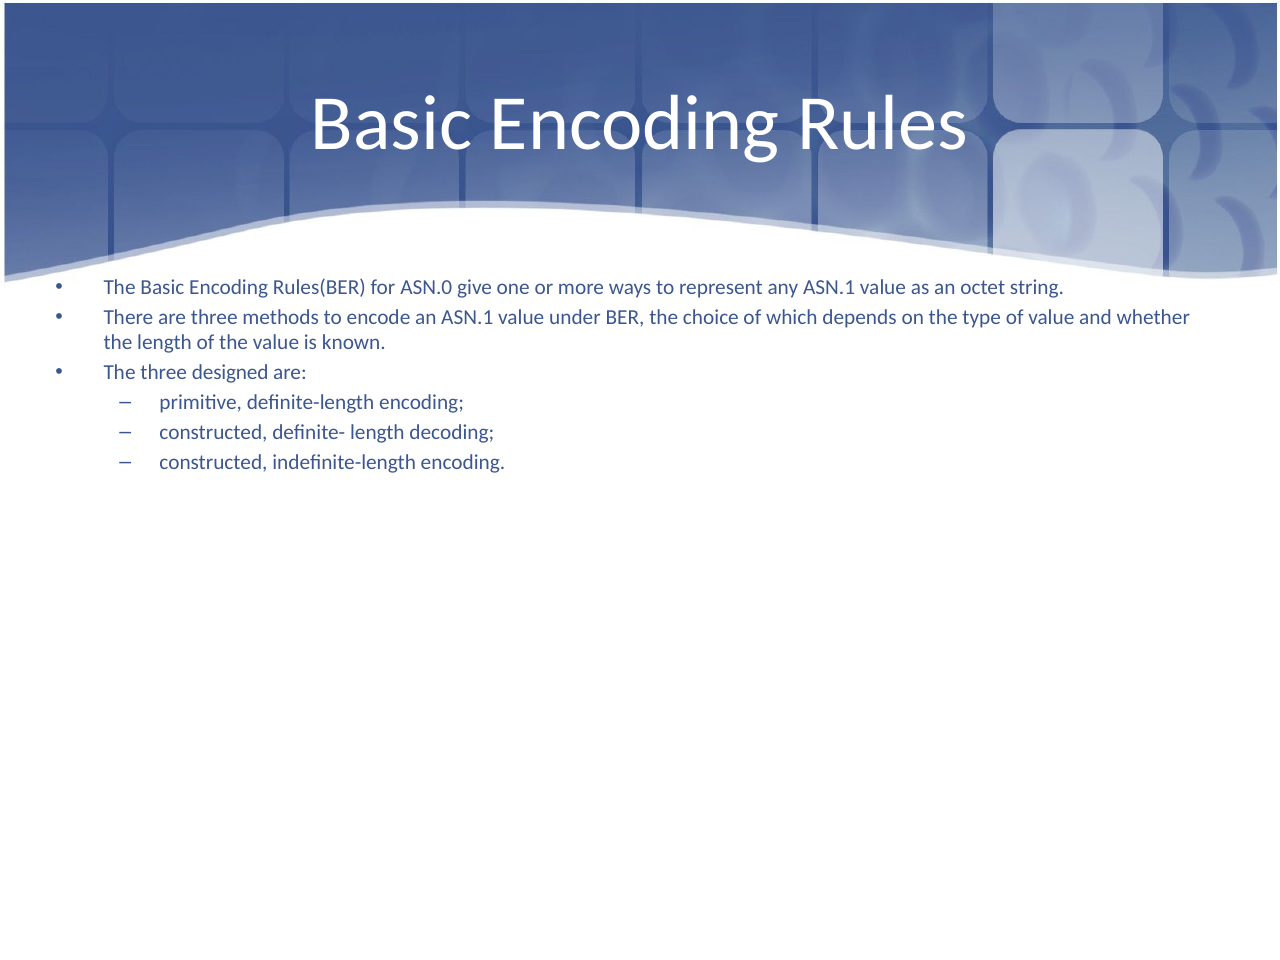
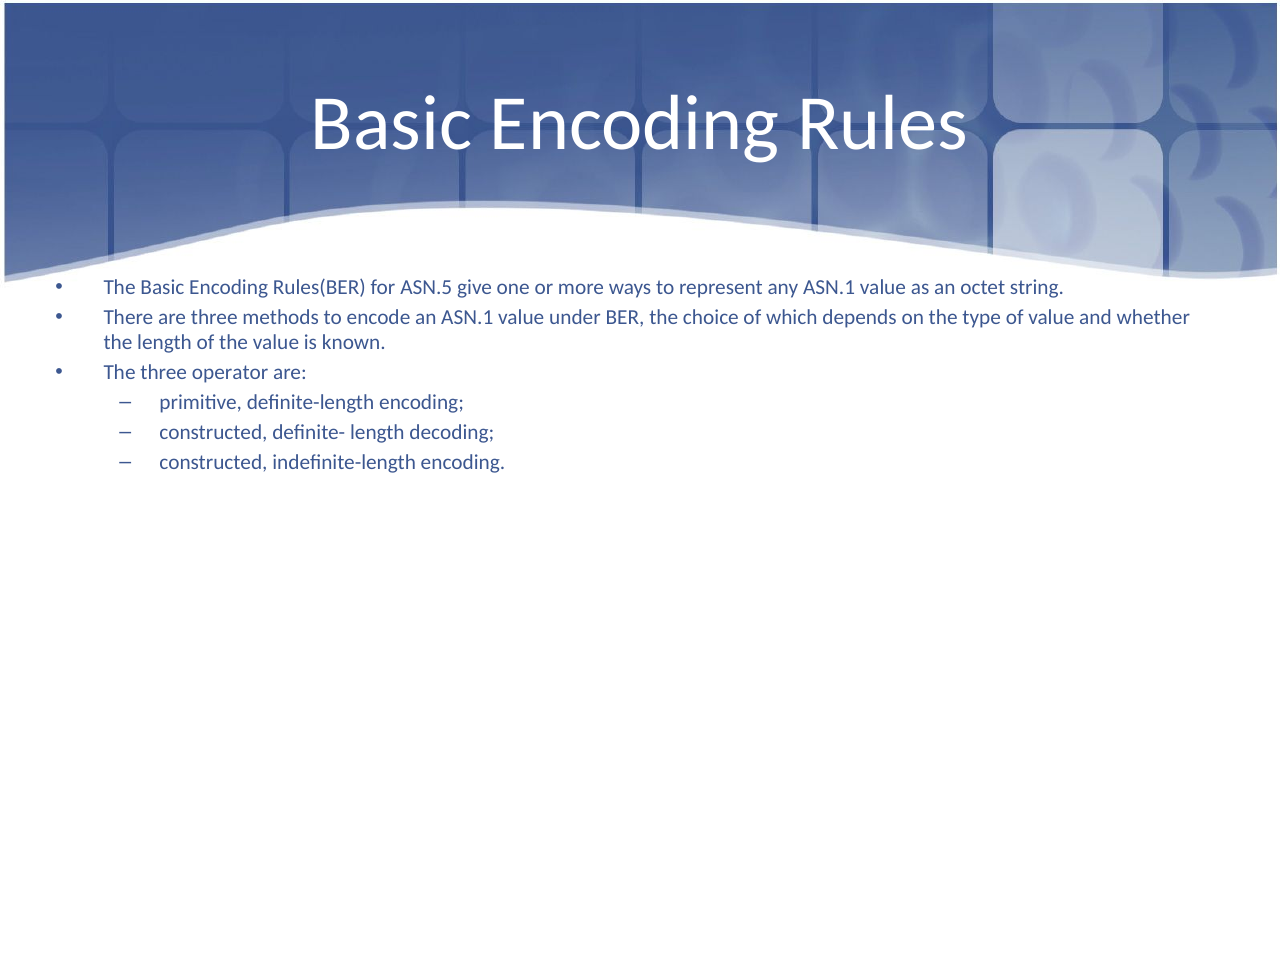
ASN.0: ASN.0 -> ASN.5
designed: designed -> operator
